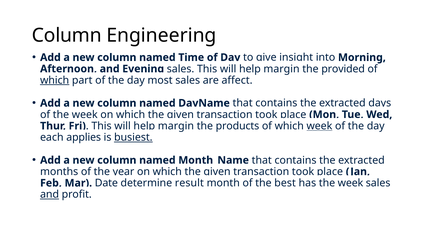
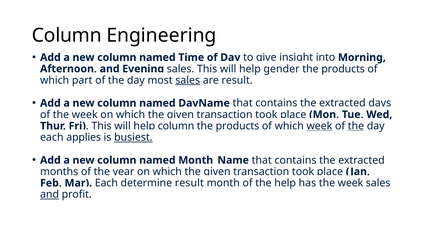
margin at (282, 69): margin -> gender
provided at (343, 69): provided -> products
which at (55, 80) underline: present -> none
sales at (188, 80) underline: none -> present
are affect: affect -> result
margin at (176, 126): margin -> column
the at (356, 126) underline: none -> present
Date at (106, 183): Date -> Each
the best: best -> help
